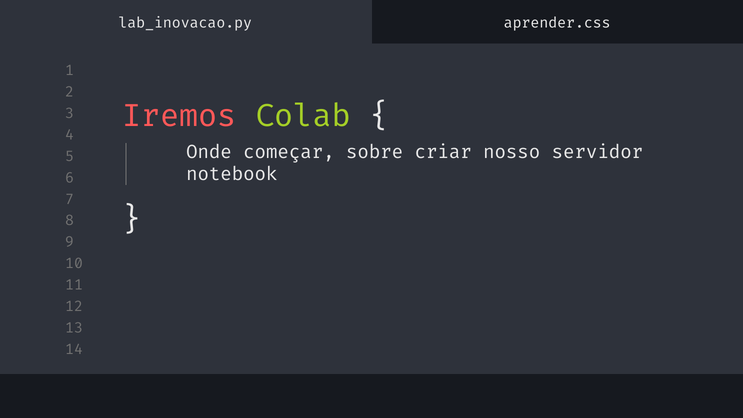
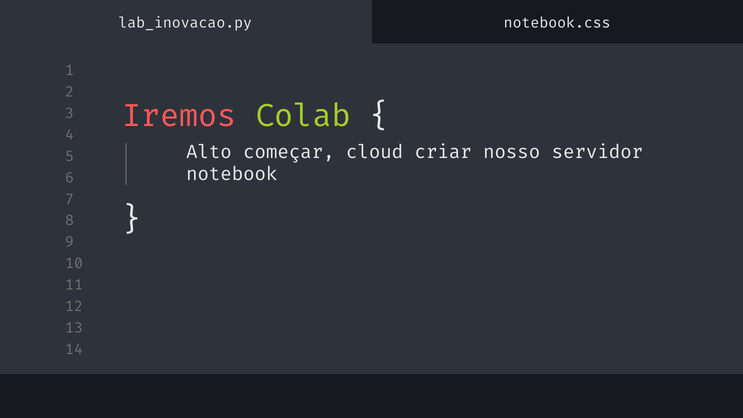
aprender.css: aprender.css -> notebook.css
Onde: Onde -> Alto
sobre: sobre -> cloud
